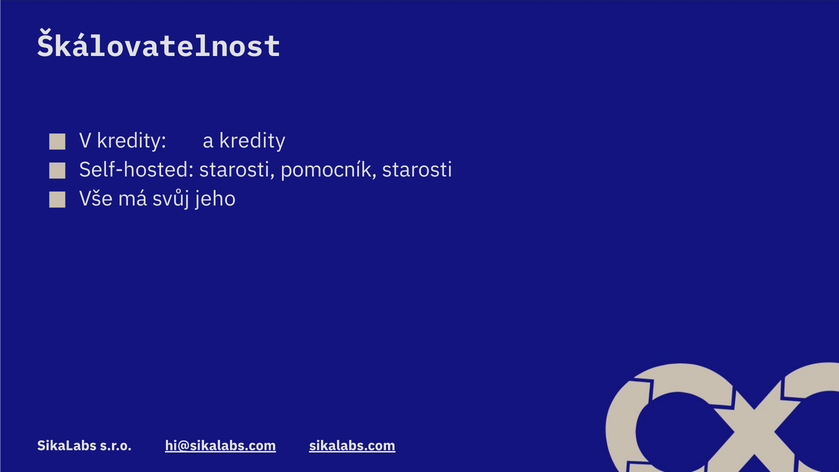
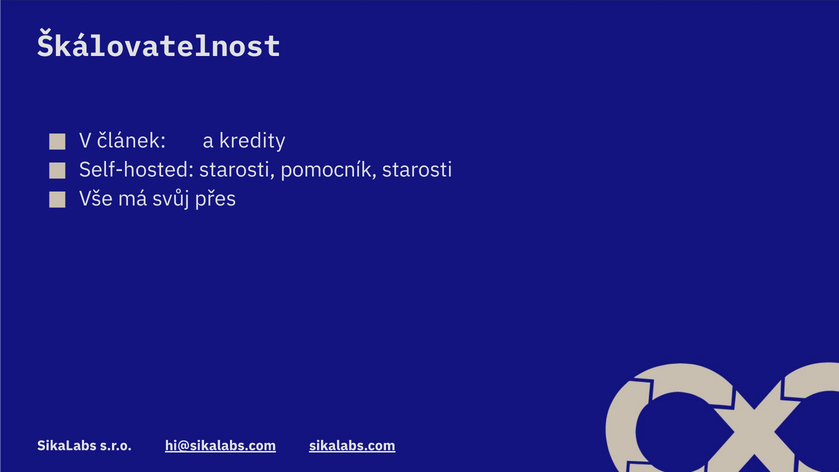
V kredity: kredity -> článek
jeho: jeho -> přes
